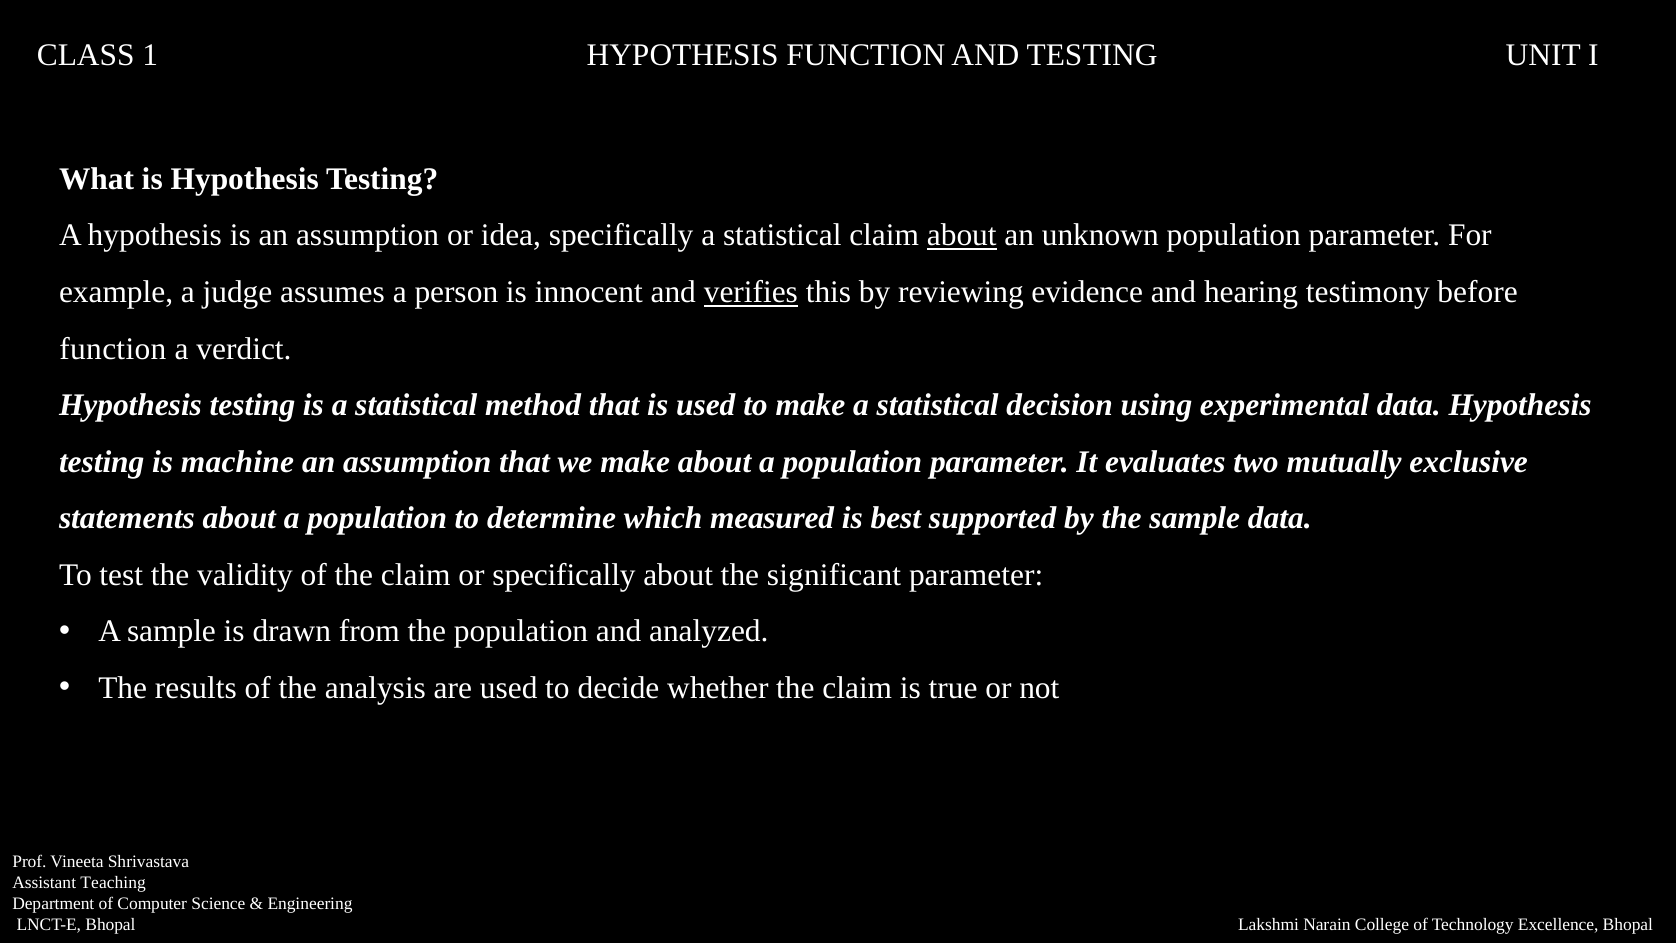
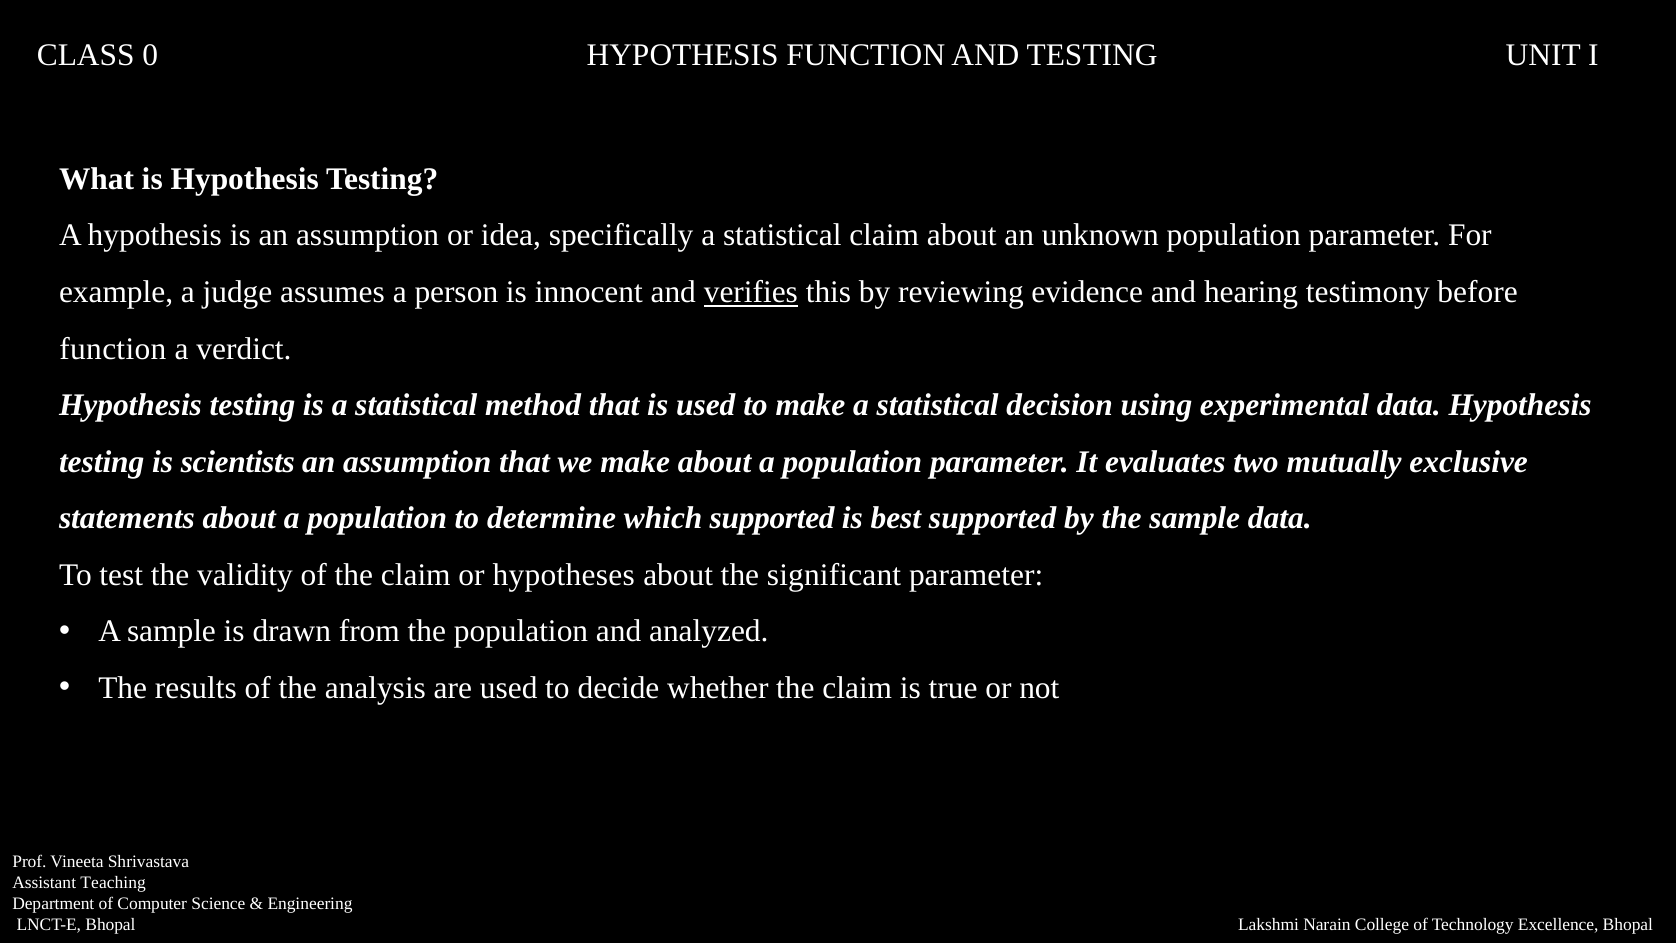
1: 1 -> 0
about at (962, 235) underline: present -> none
machine: machine -> scientists
which measured: measured -> supported
or specifically: specifically -> hypotheses
